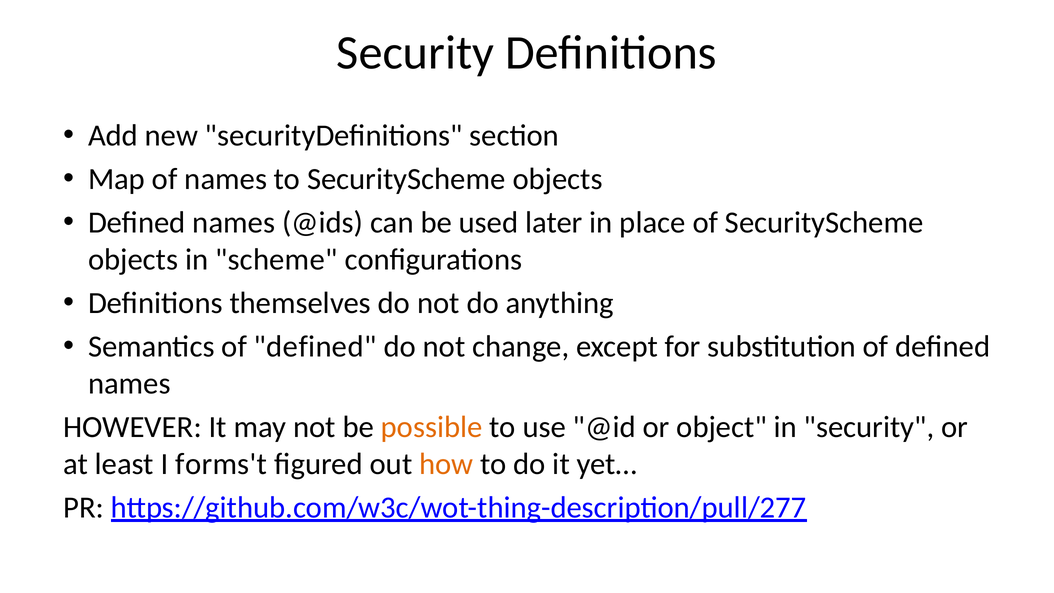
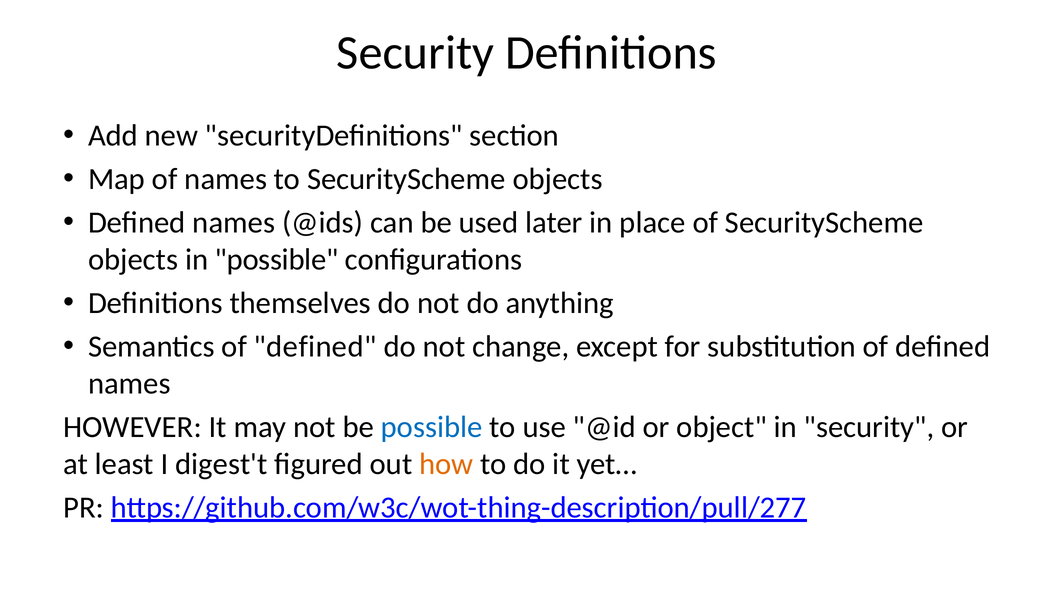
in scheme: scheme -> possible
possible at (432, 427) colour: orange -> blue
forms't: forms't -> digest't
